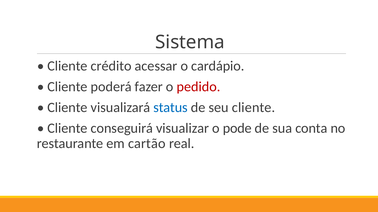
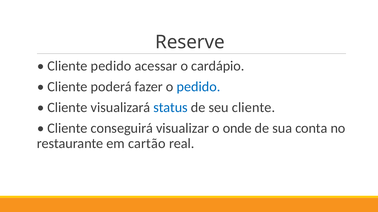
Sistema: Sistema -> Reserve
Cliente crédito: crédito -> pedido
pedido at (198, 87) colour: red -> blue
pode: pode -> onde
